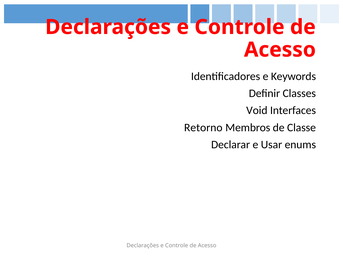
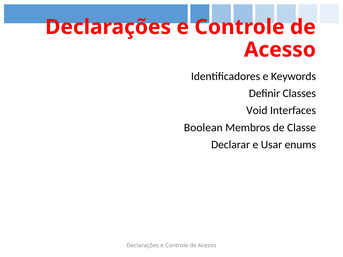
Retorno: Retorno -> Boolean
